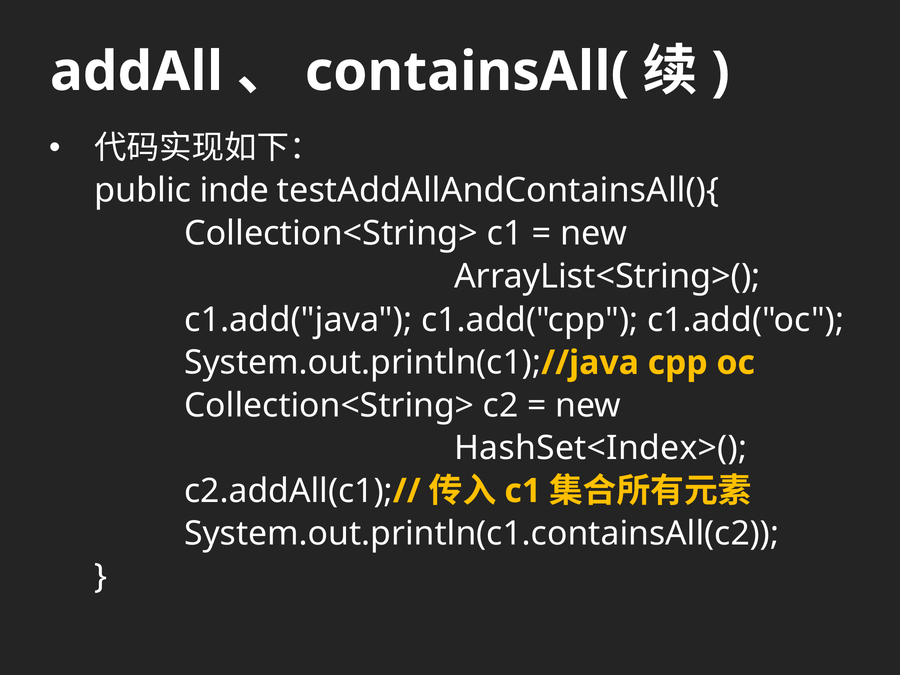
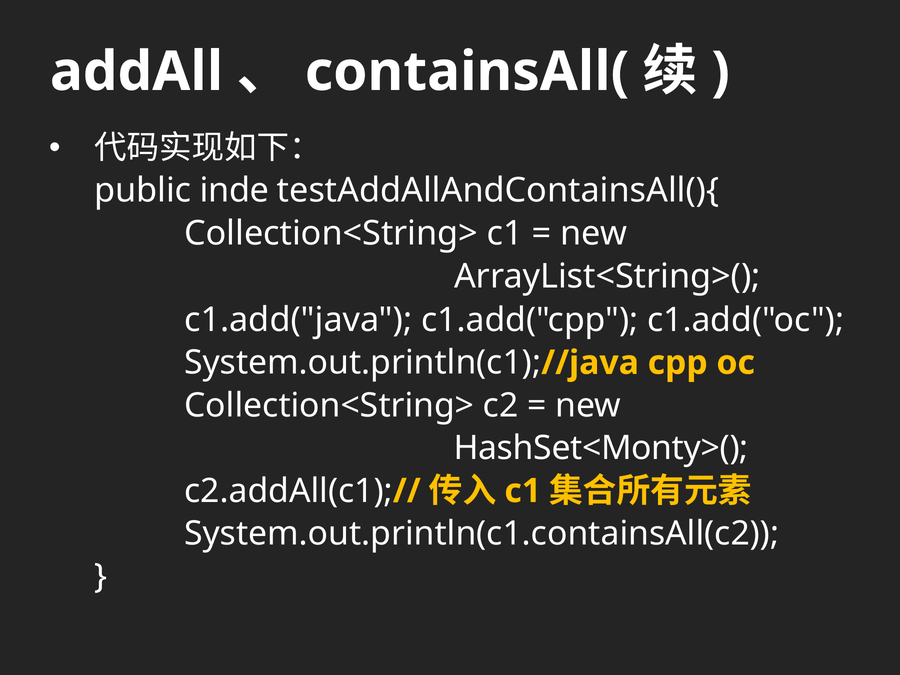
HashSet<Index>(: HashSet<Index>( -> HashSet<Monty>(
